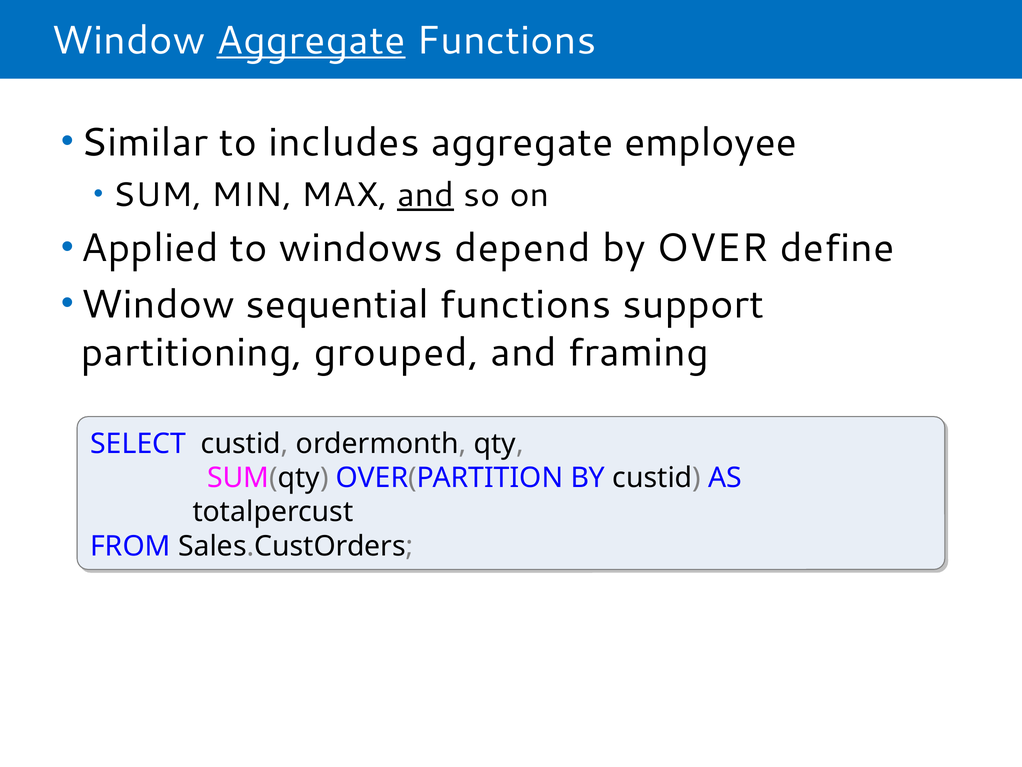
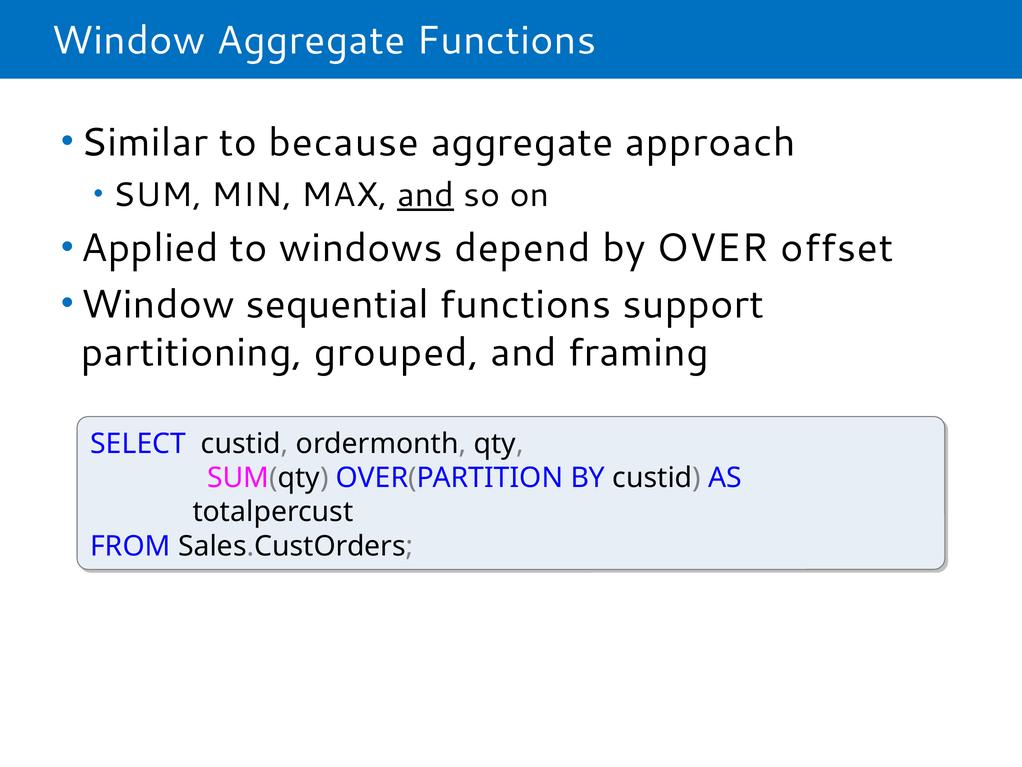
Aggregate at (311, 40) underline: present -> none
includes: includes -> because
employee: employee -> approach
define: define -> offset
